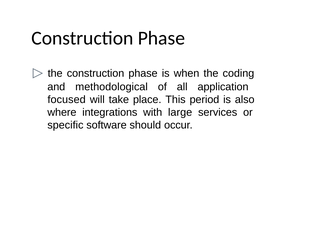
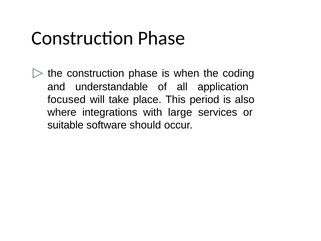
methodological: methodological -> understandable
specific: specific -> suitable
